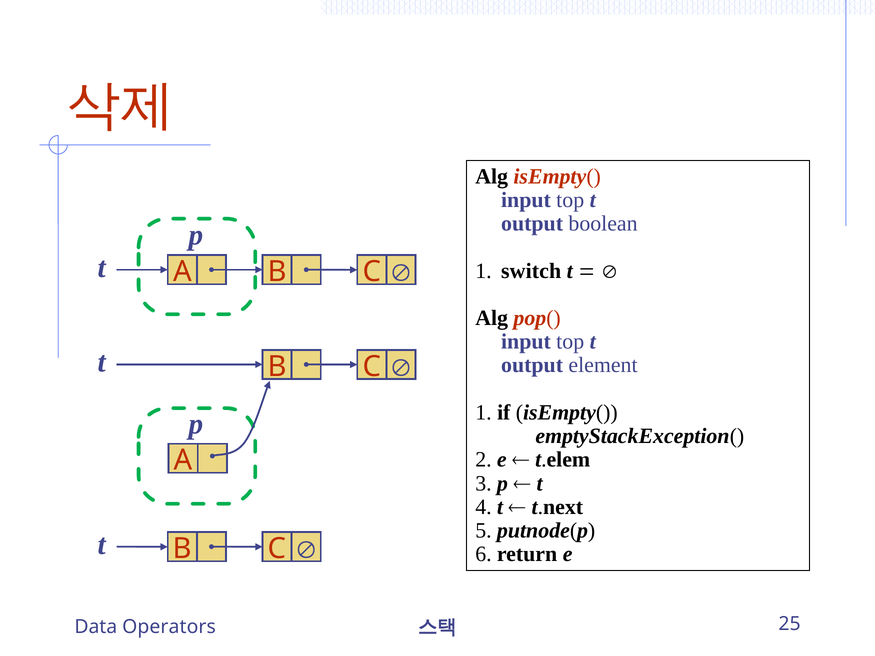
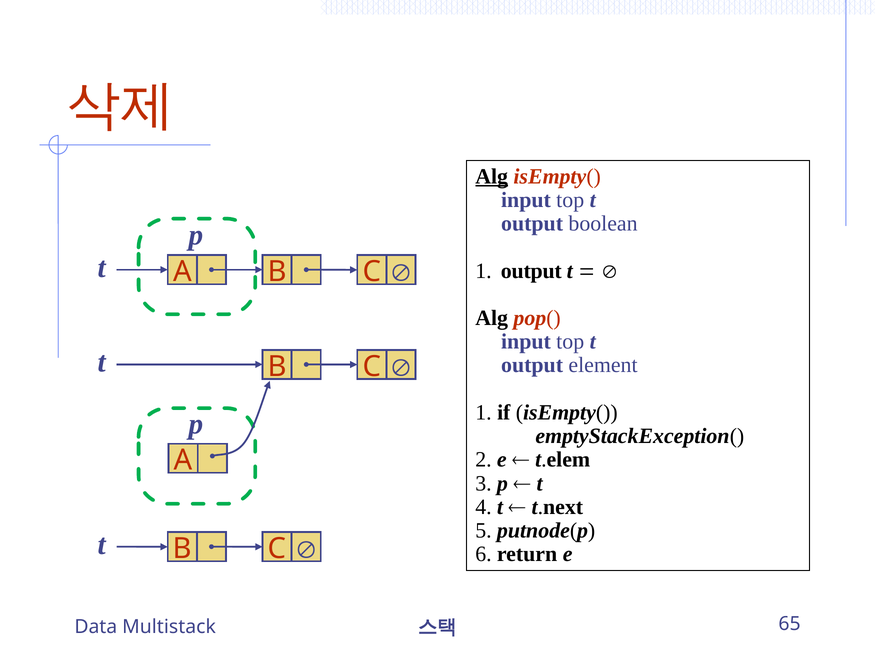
Alg at (492, 176) underline: none -> present
1 switch: switch -> output
Operators: Operators -> Multistack
25: 25 -> 65
